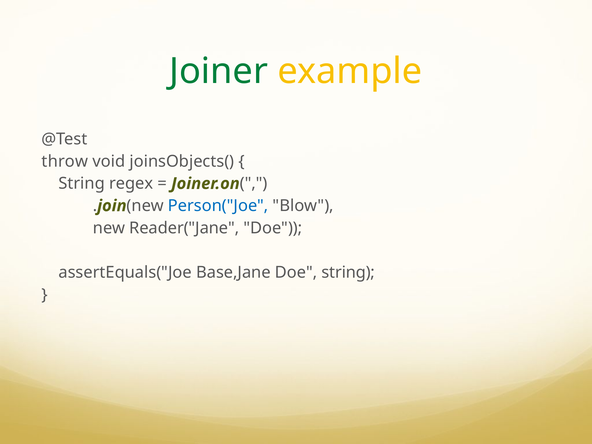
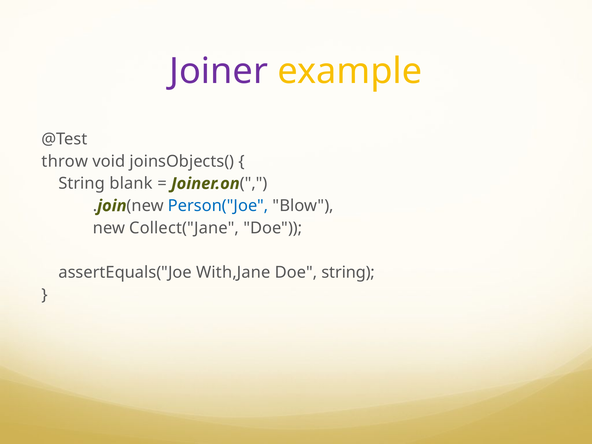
Joiner colour: green -> purple
regex: regex -> blank
Reader("Jane: Reader("Jane -> Collect("Jane
Base,Jane: Base,Jane -> With,Jane
